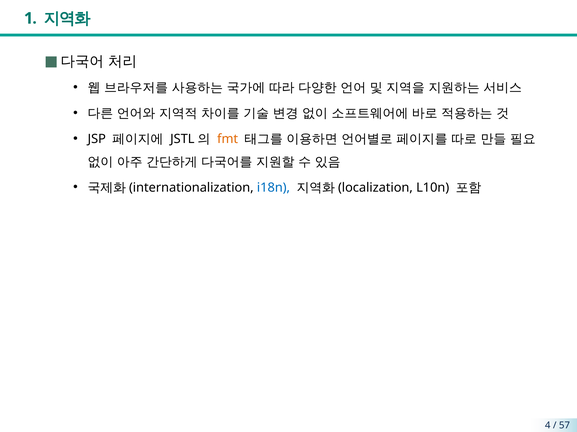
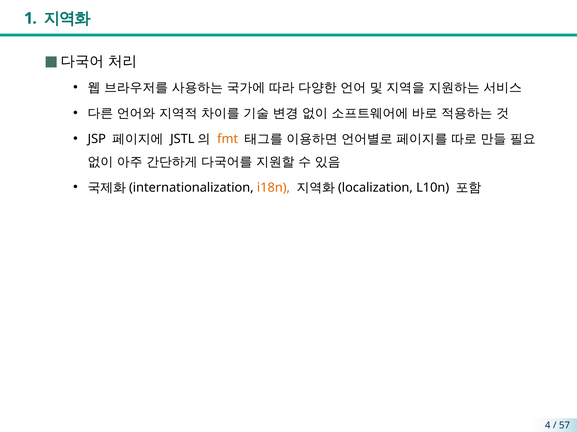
i18n colour: blue -> orange
